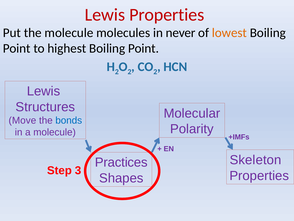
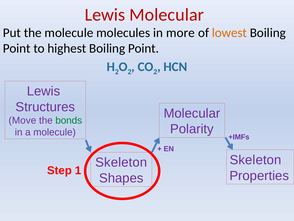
Lewis Properties: Properties -> Molecular
never: never -> more
bonds colour: blue -> green
Practices at (121, 162): Practices -> Skeleton
3: 3 -> 1
